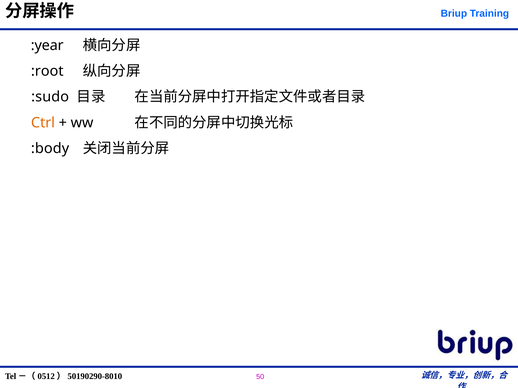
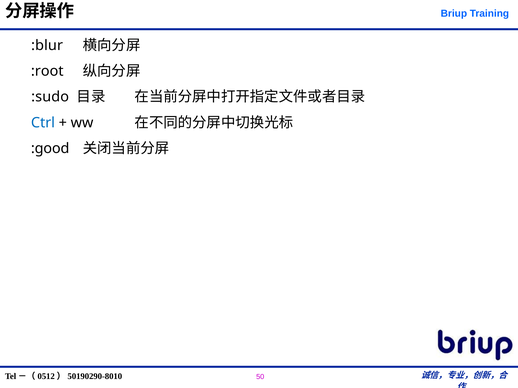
:year: :year -> :blur
Ctrl colour: orange -> blue
:body: :body -> :good
